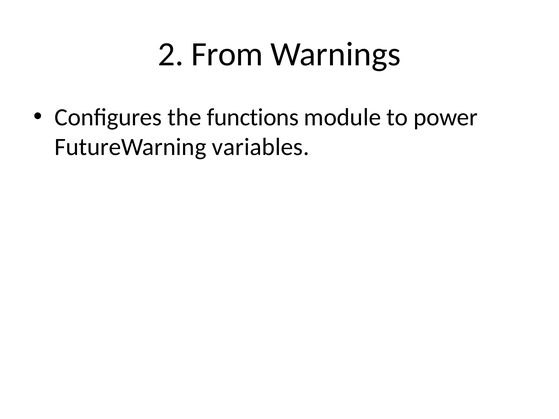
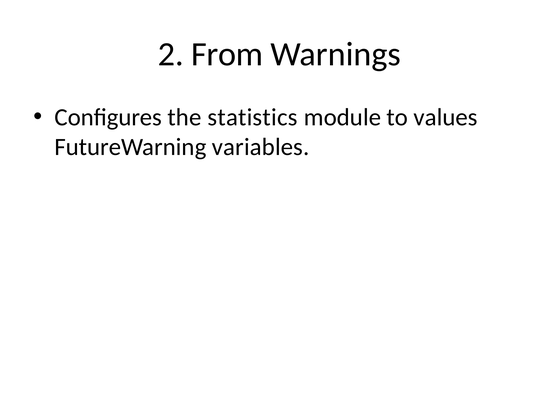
functions: functions -> statistics
power: power -> values
